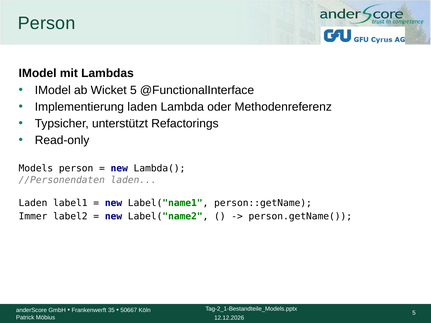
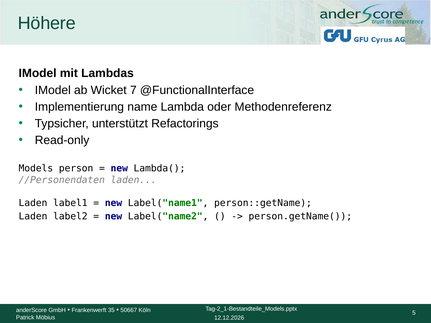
Person at (47, 23): Person -> Höhere
Wicket 5: 5 -> 7
Implementierung laden: laden -> name
Immer at (33, 216): Immer -> Laden
